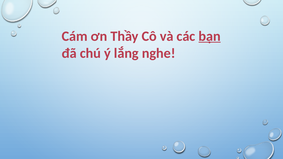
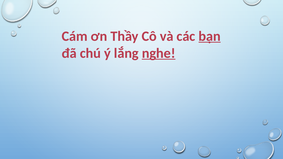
nghe underline: none -> present
